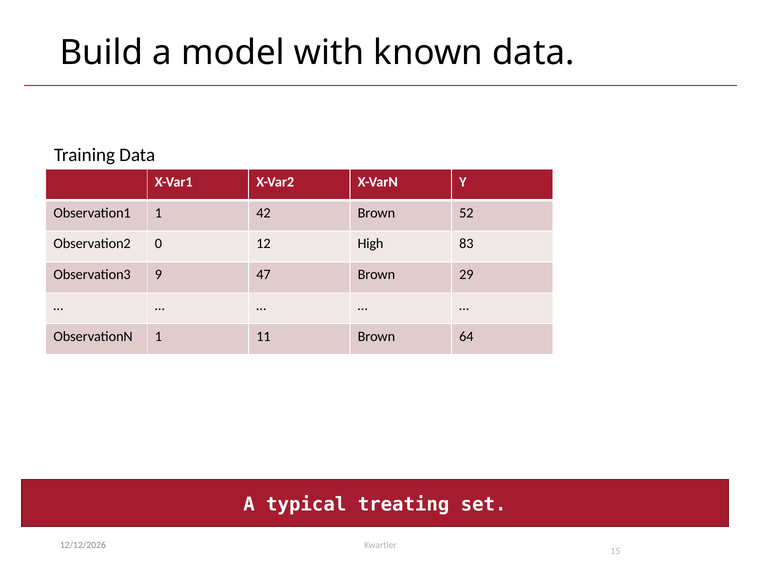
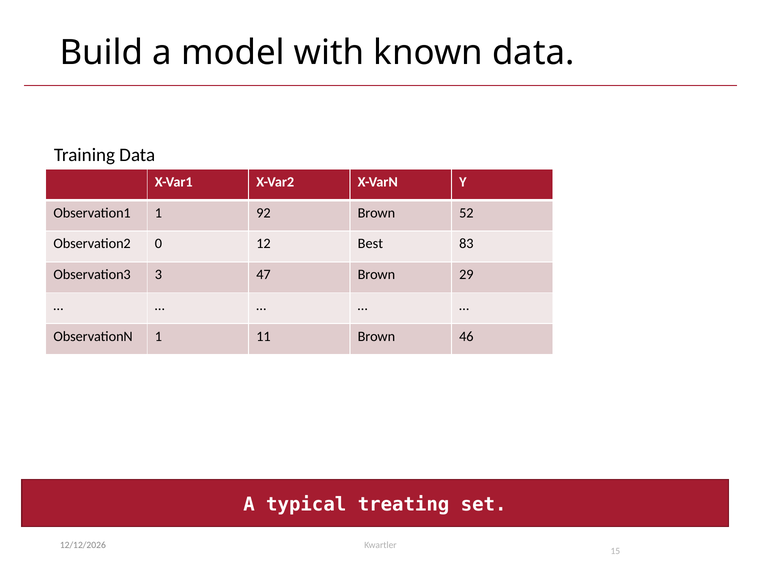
42: 42 -> 92
High: High -> Best
9: 9 -> 3
64: 64 -> 46
